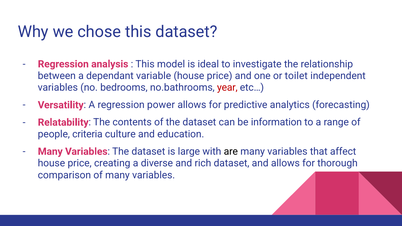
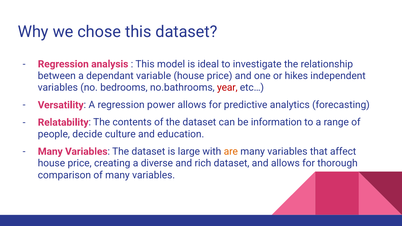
toilet: toilet -> hikes
criteria: criteria -> decide
are colour: black -> orange
